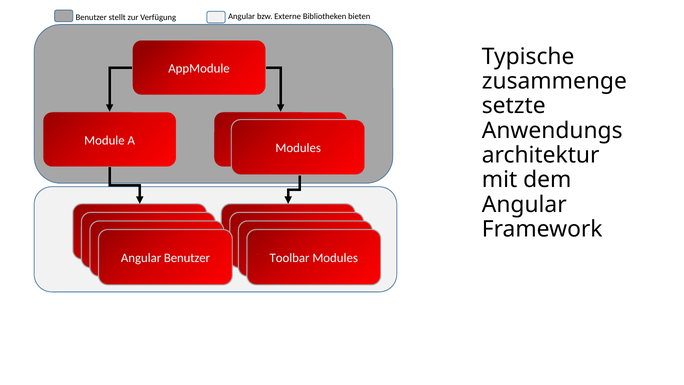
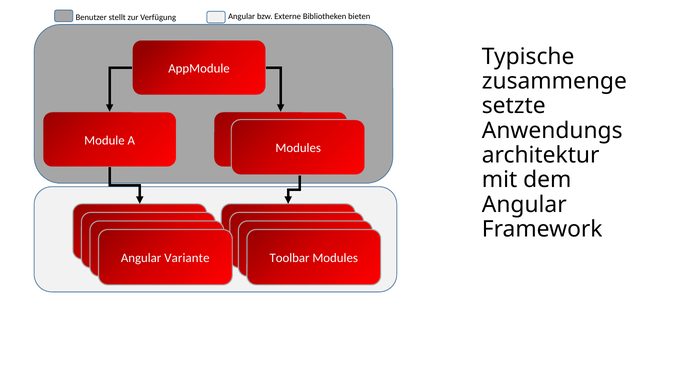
Angular Benutzer: Benutzer -> Variante
